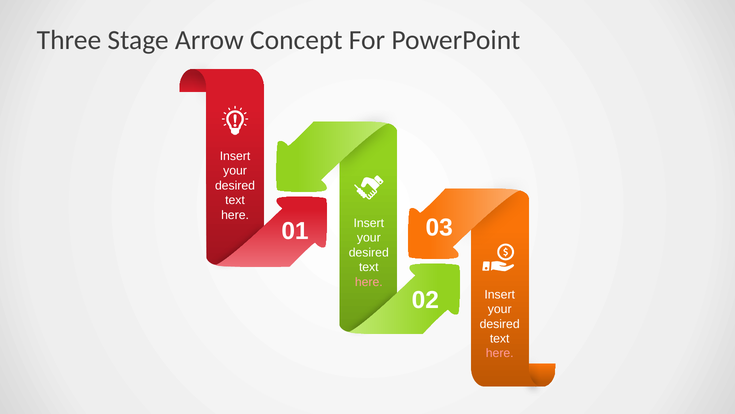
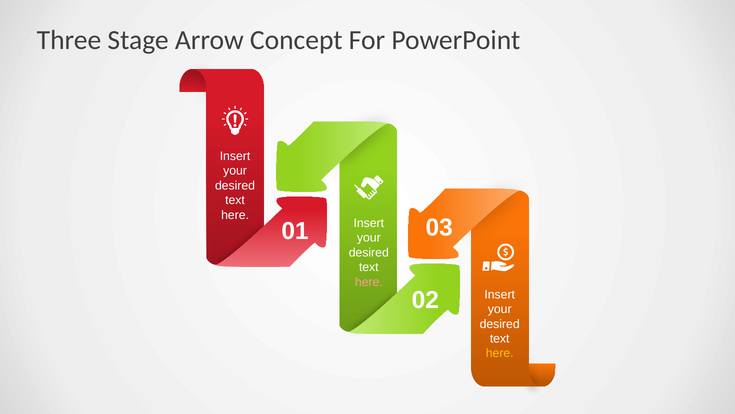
here at (500, 353) colour: pink -> yellow
